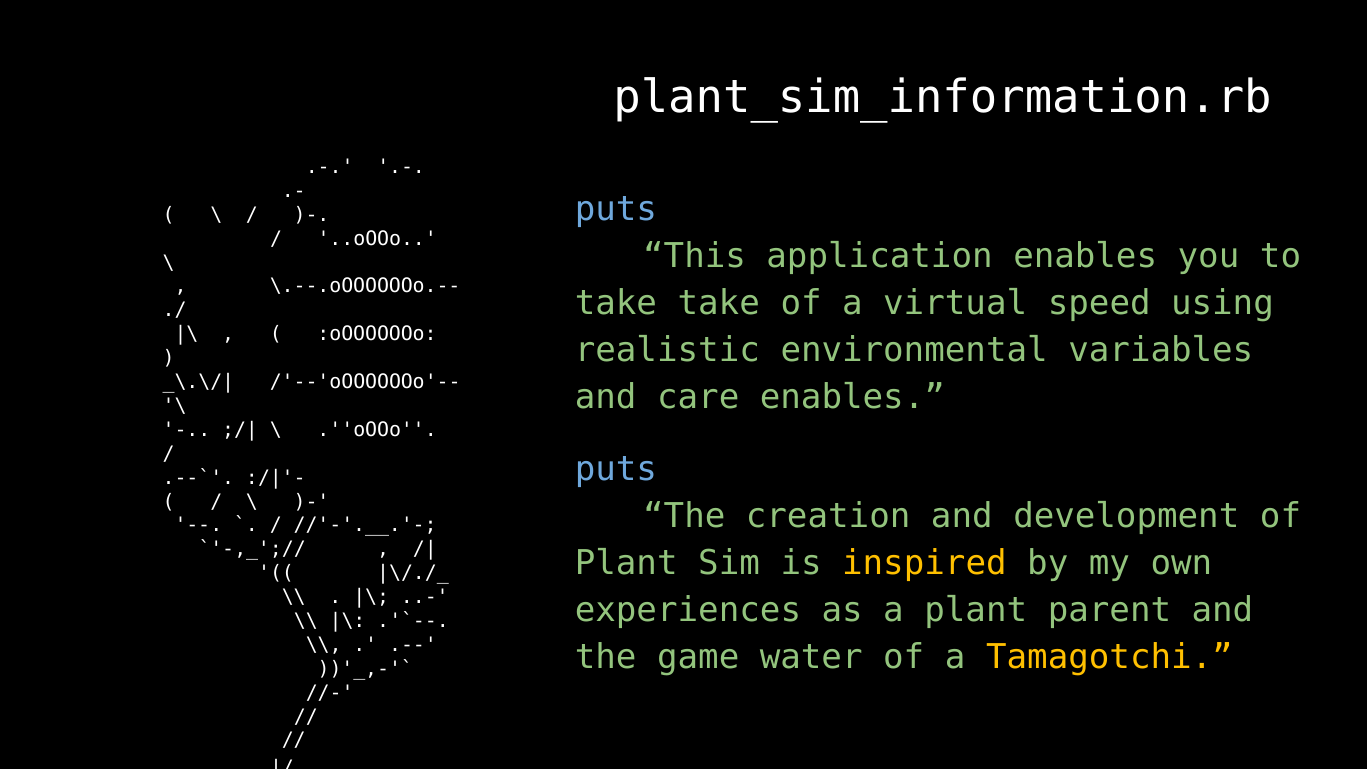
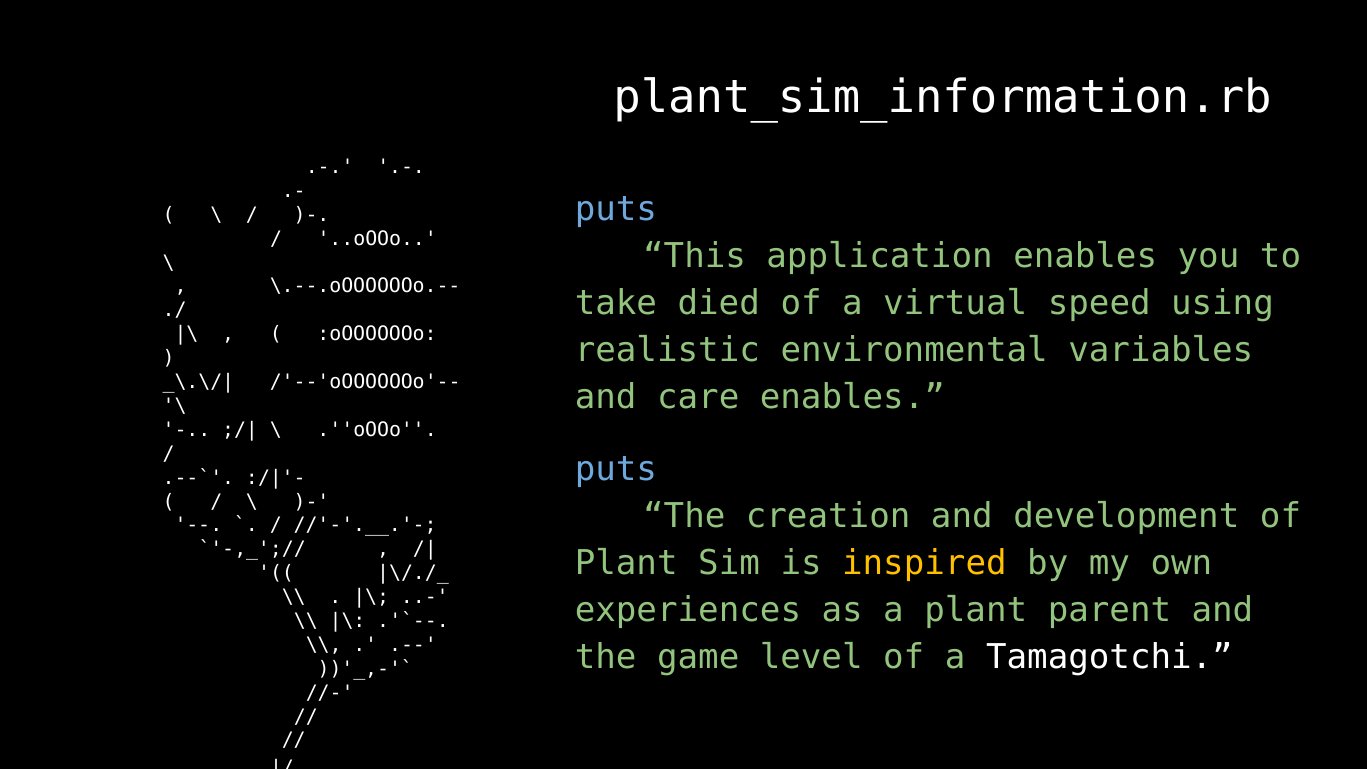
take take: take -> died
water: water -> level
Tamagotchi colour: yellow -> white
